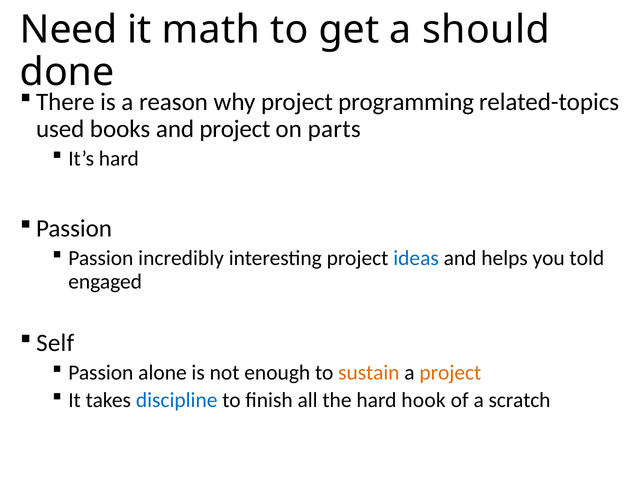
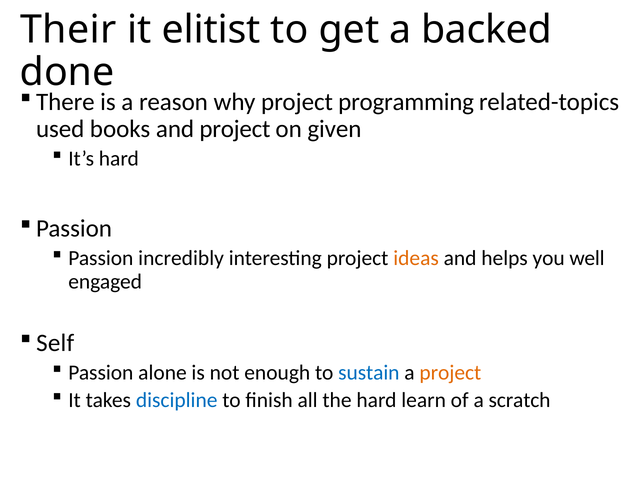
Need: Need -> Their
math: math -> elitist
should: should -> backed
parts: parts -> given
ideas colour: blue -> orange
told: told -> well
sustain colour: orange -> blue
hook: hook -> learn
